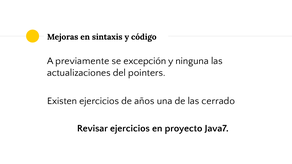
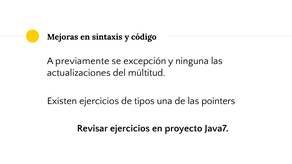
pointers: pointers -> múltitud
años: años -> tipos
cerrado: cerrado -> pointers
